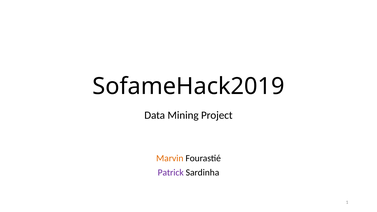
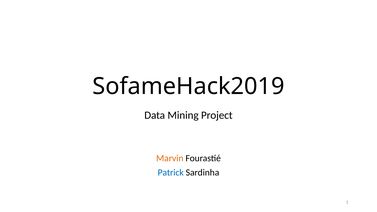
Patrick colour: purple -> blue
